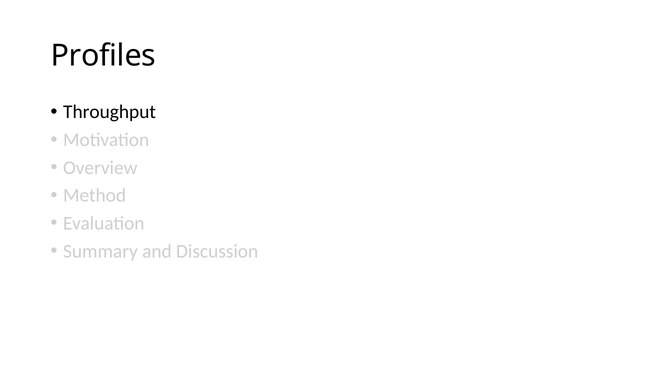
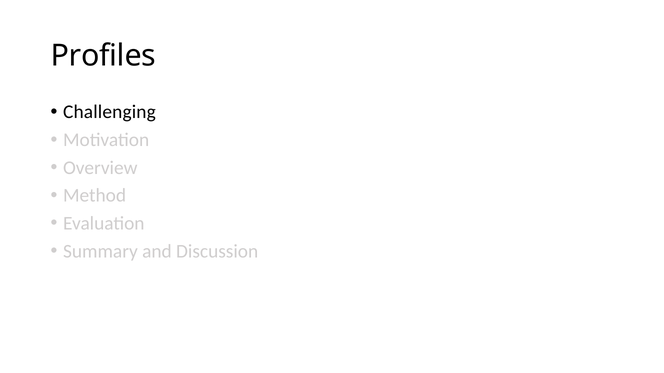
Throughput: Throughput -> Challenging
